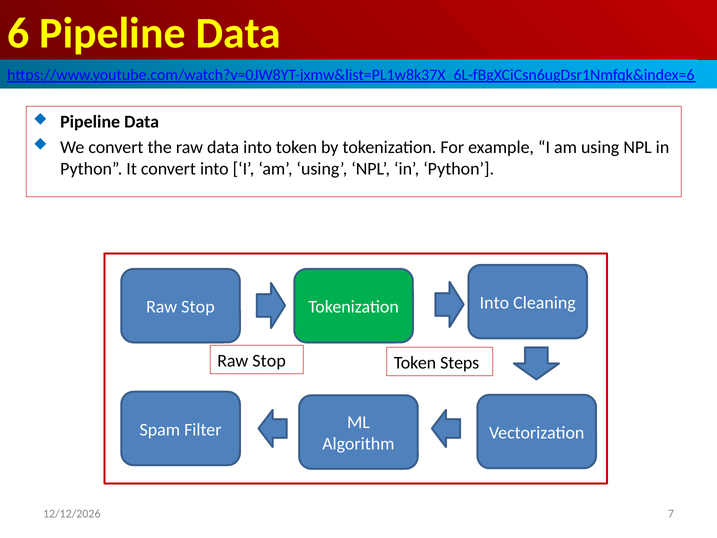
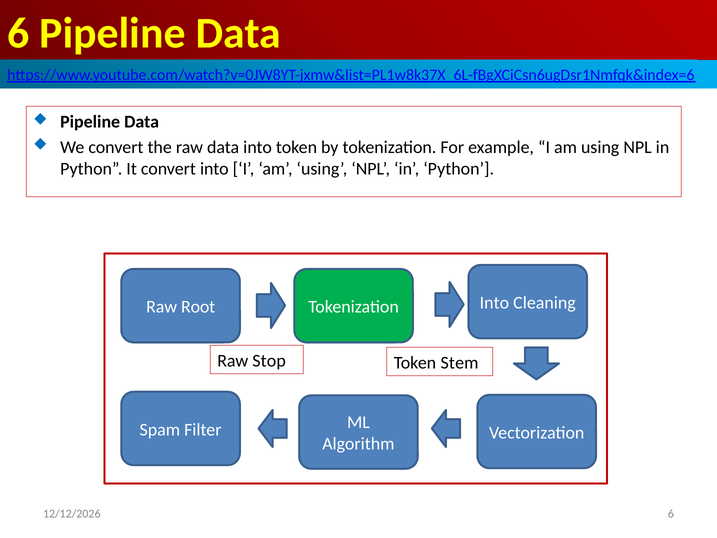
Stop at (198, 307): Stop -> Root
Steps: Steps -> Stem
7 at (671, 513): 7 -> 6
